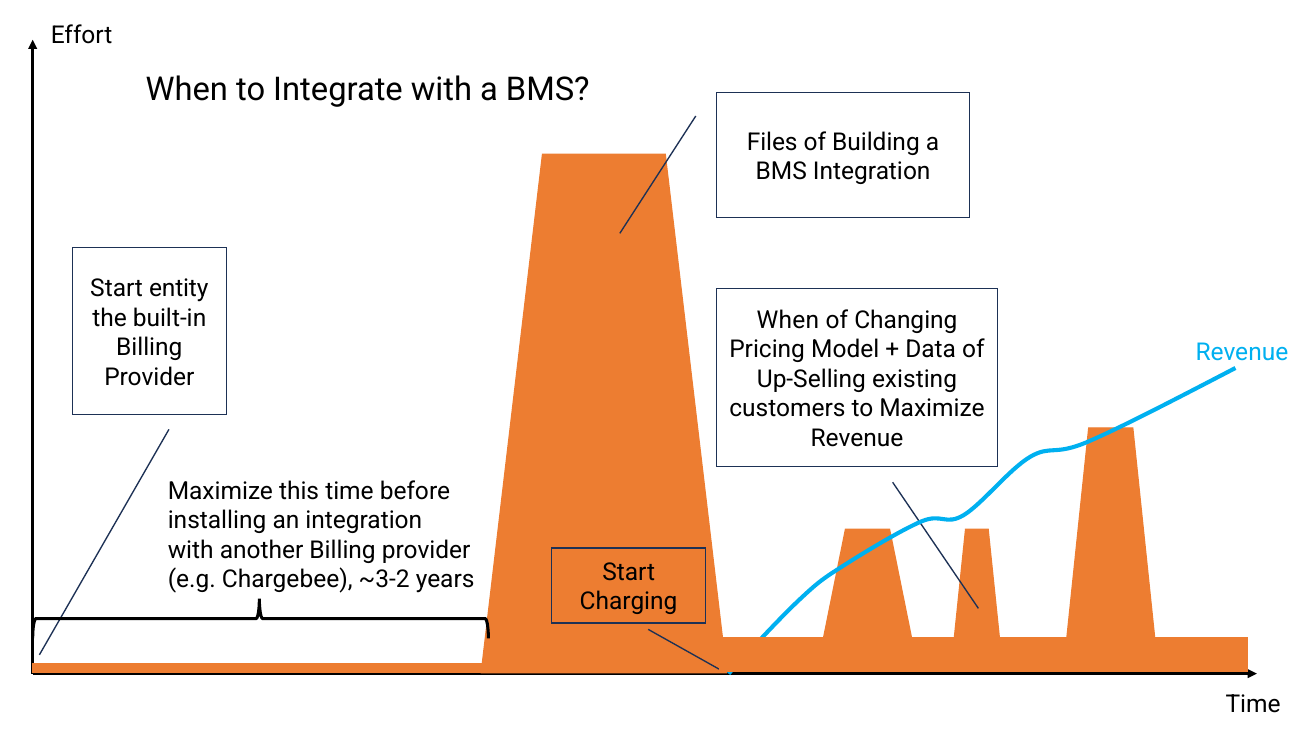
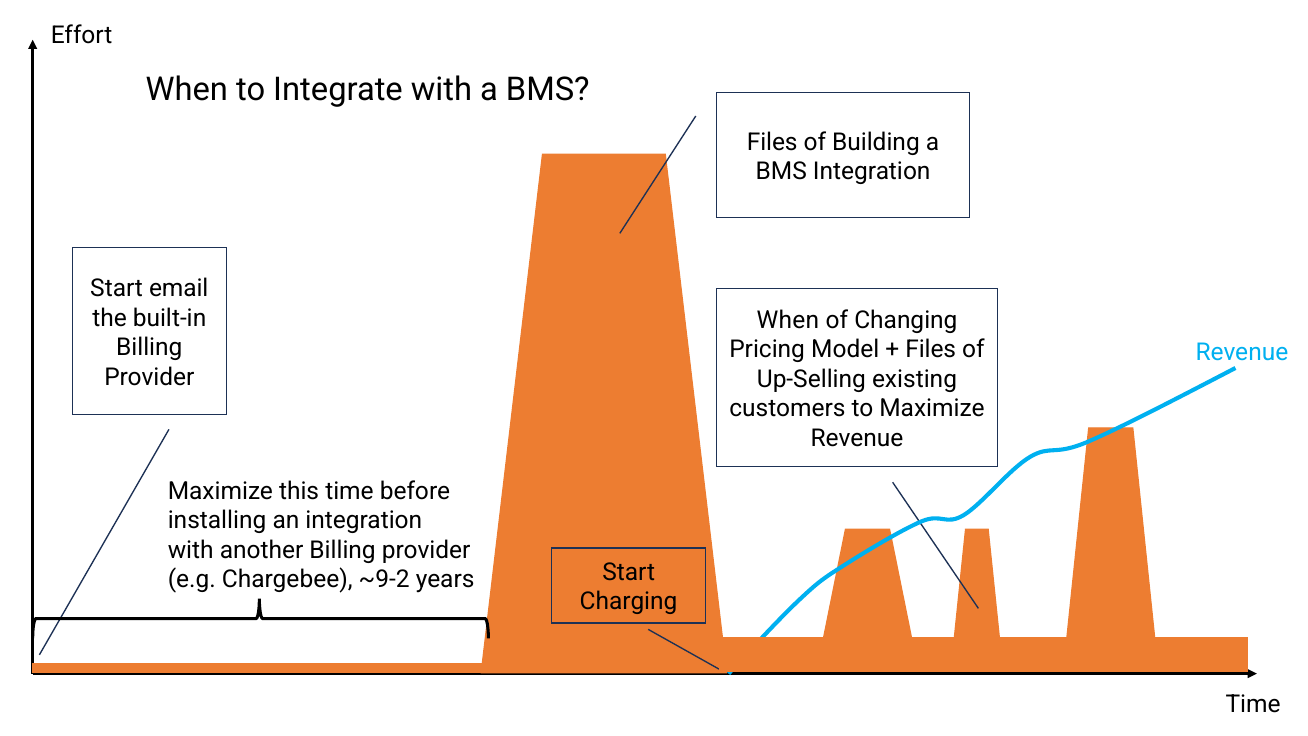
entity: entity -> email
Data at (931, 350): Data -> Files
~3-2: ~3-2 -> ~9-2
